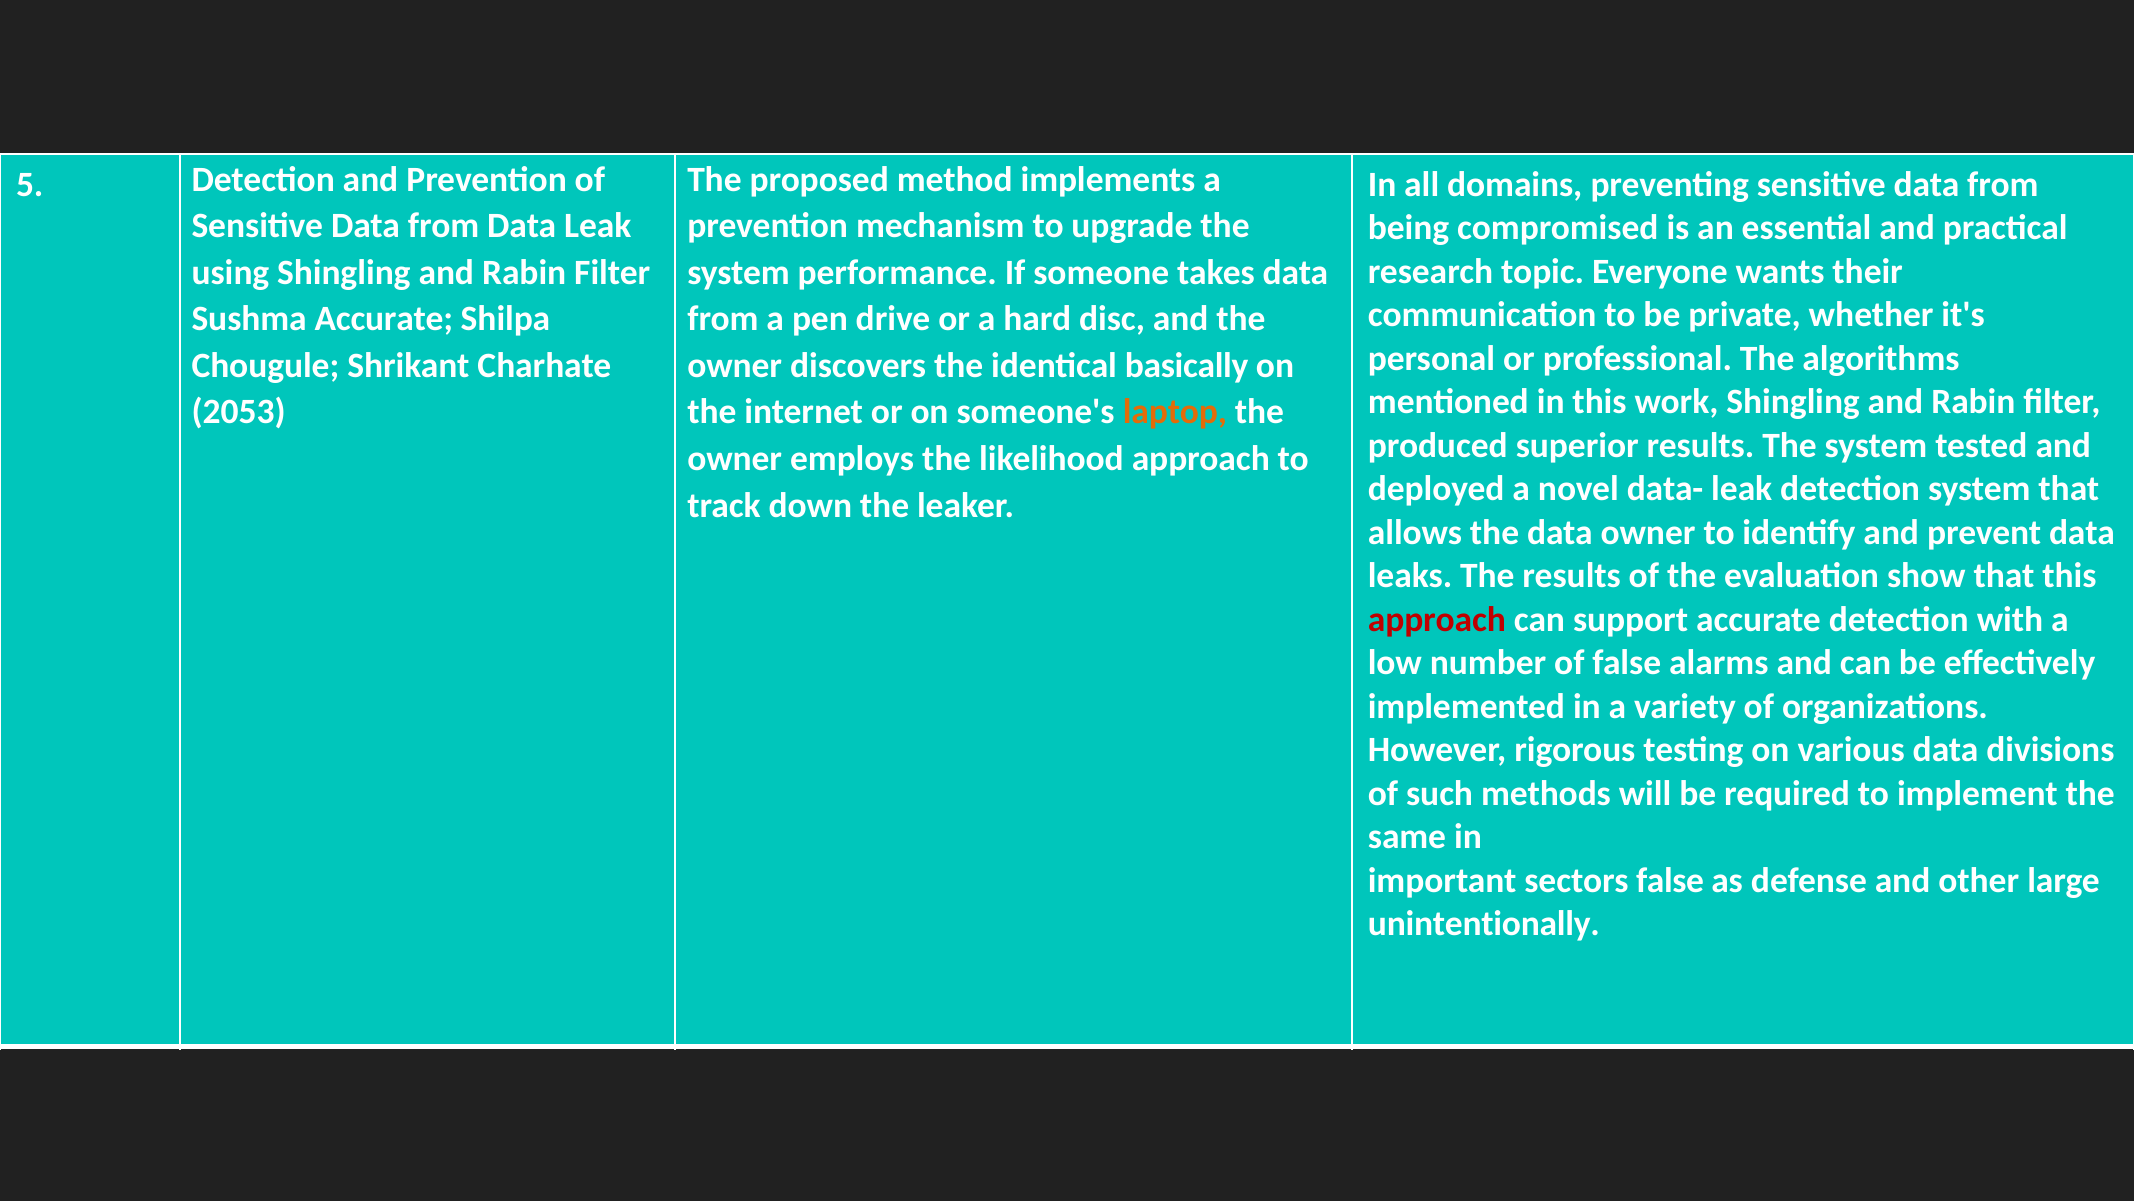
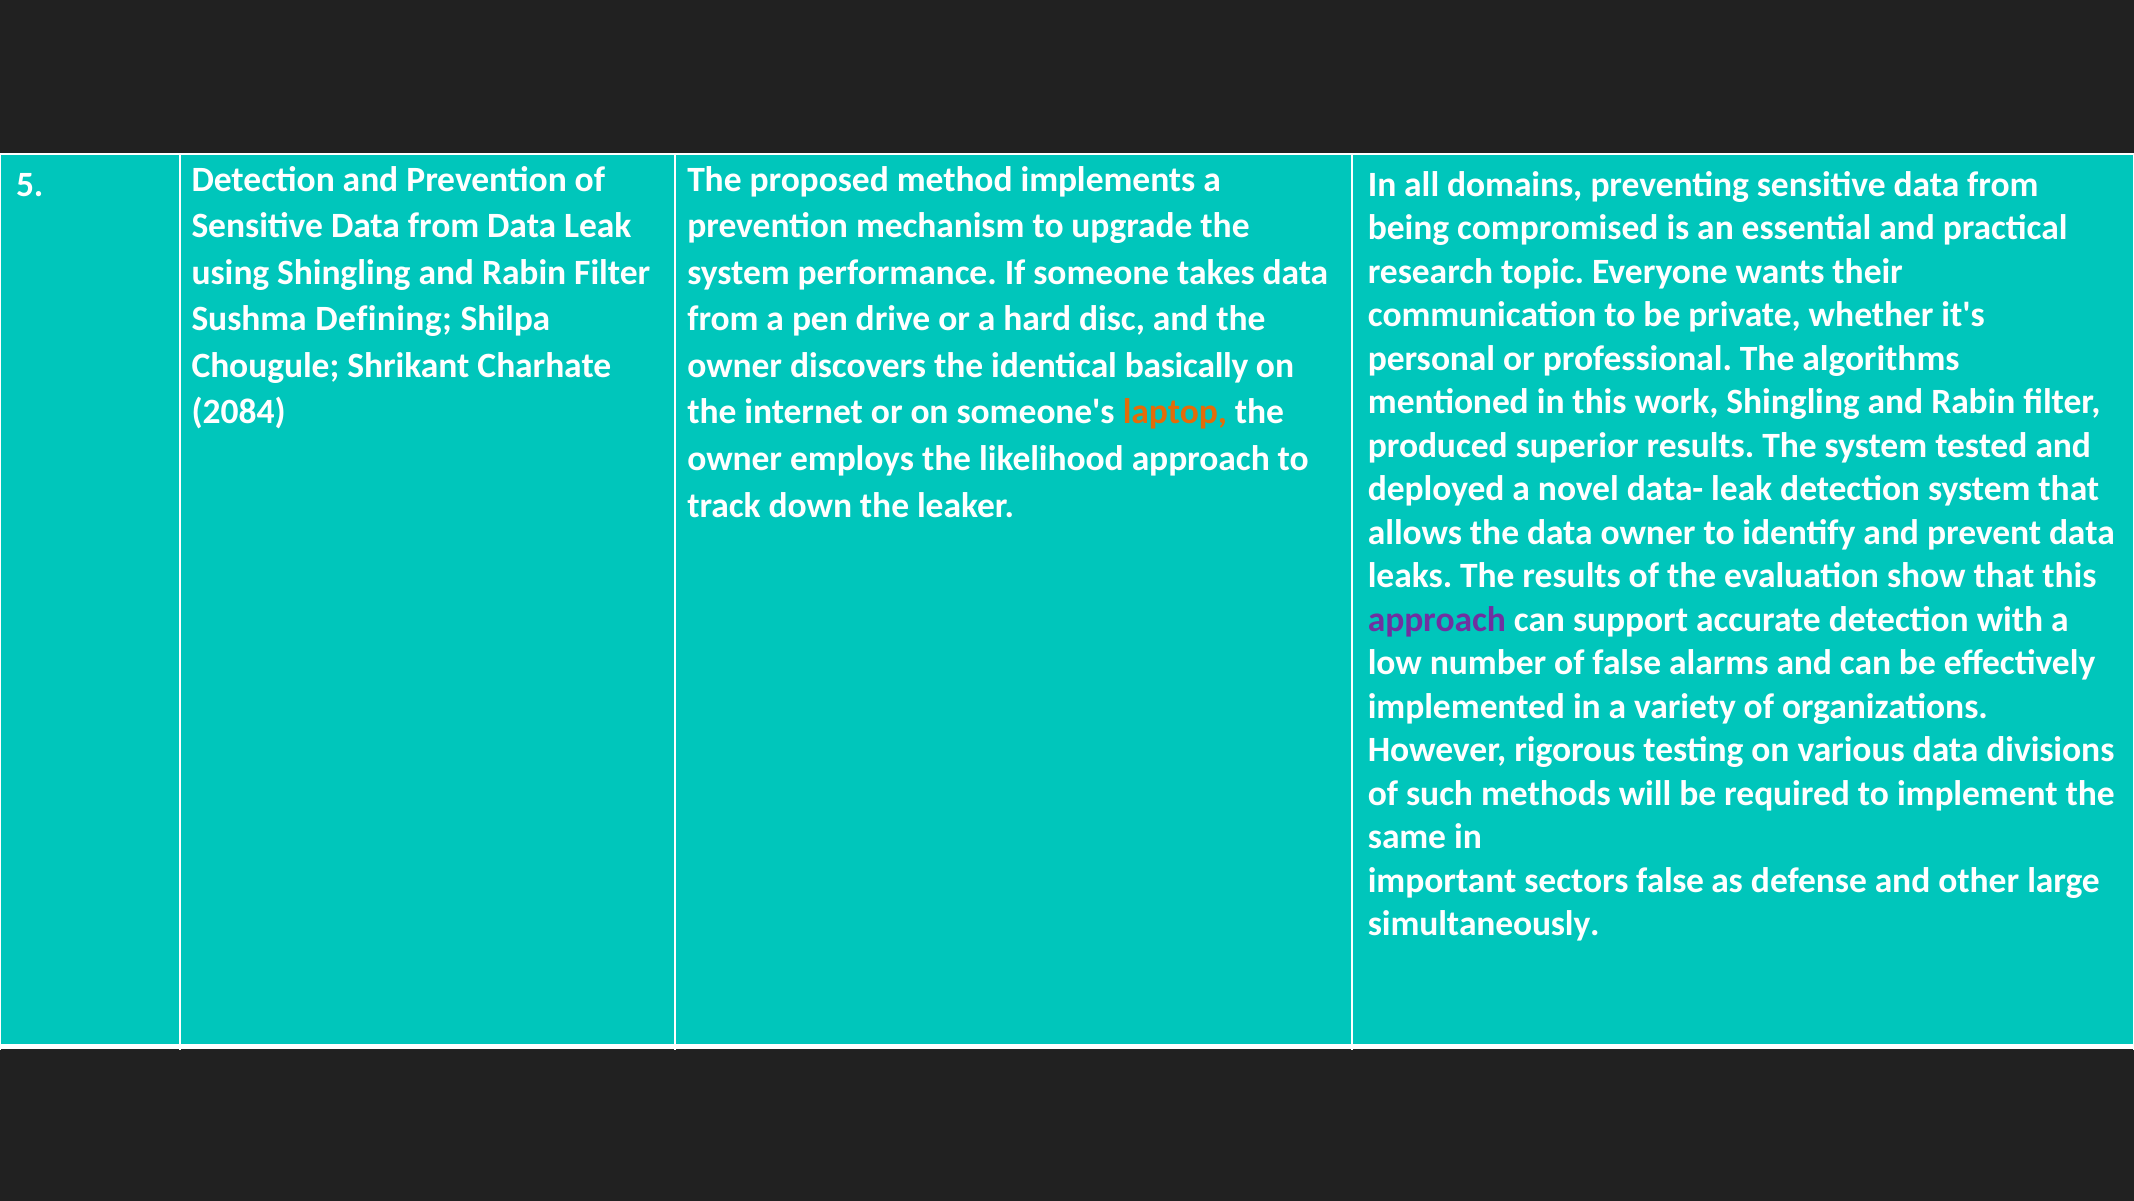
Sushma Accurate: Accurate -> Defining
2053: 2053 -> 2084
approach at (1437, 619) colour: red -> purple
unintentionally: unintentionally -> simultaneously
